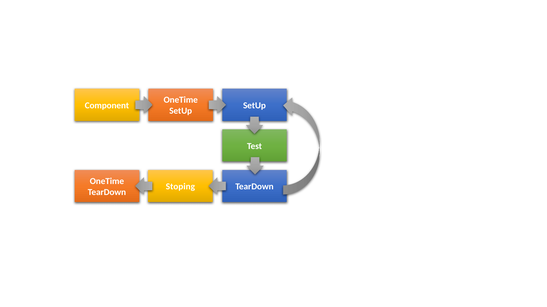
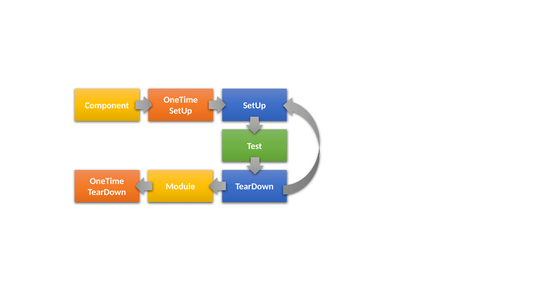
Stoping: Stoping -> Module
